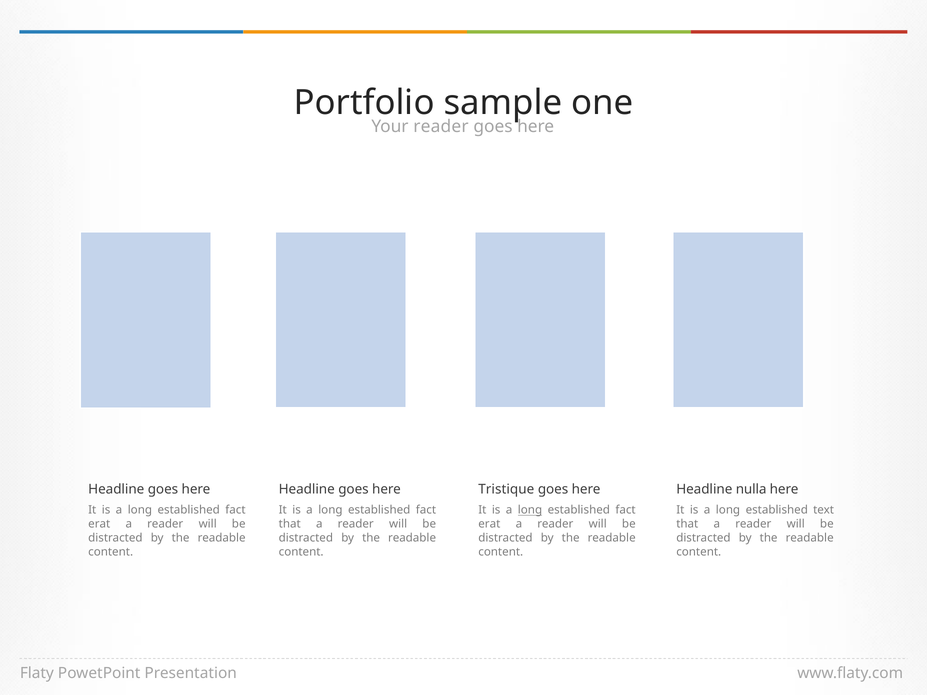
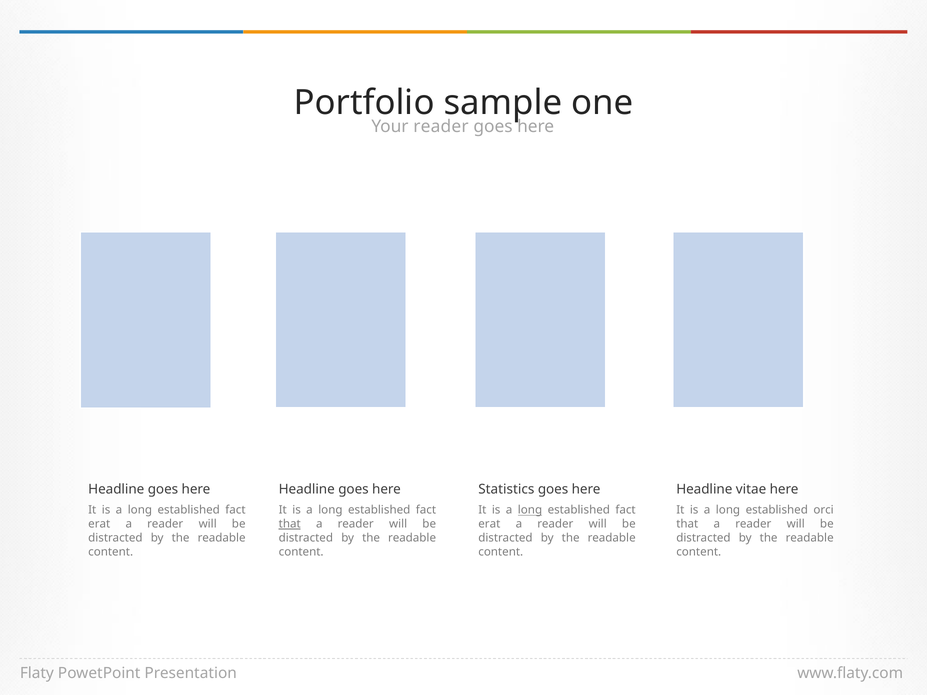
Tristique: Tristique -> Statistics
nulla: nulla -> vitae
text: text -> orci
that at (290, 524) underline: none -> present
